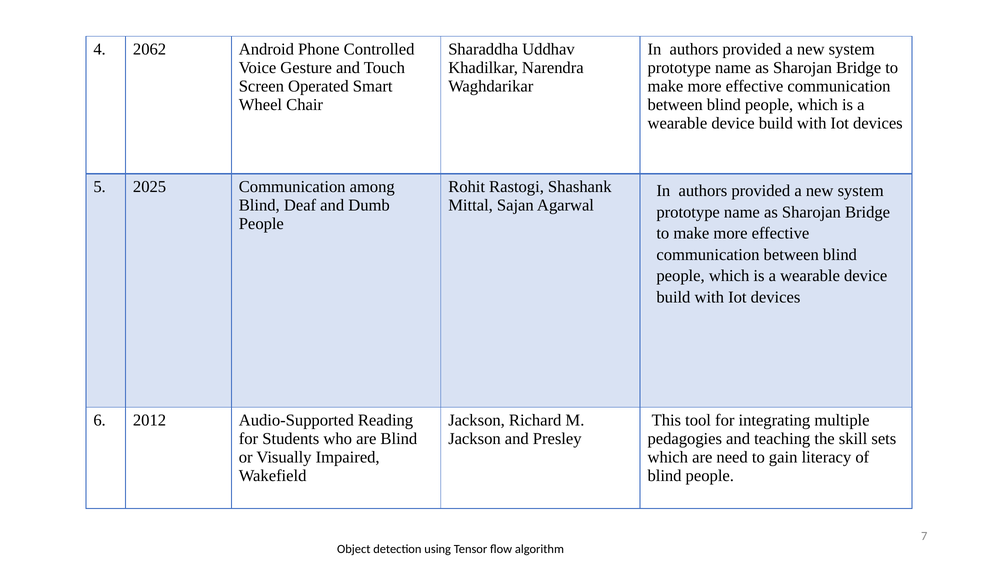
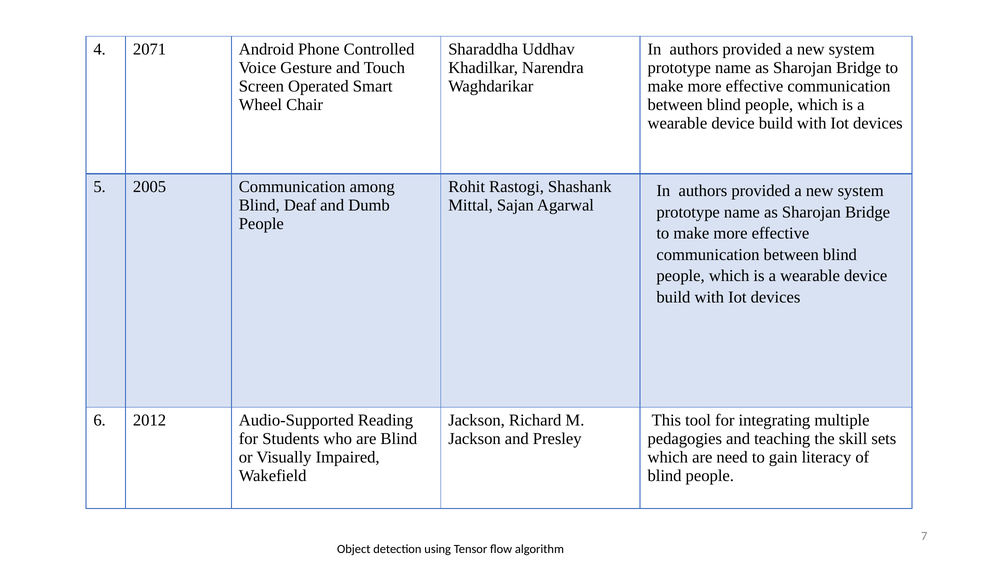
2062: 2062 -> 2071
2025: 2025 -> 2005
